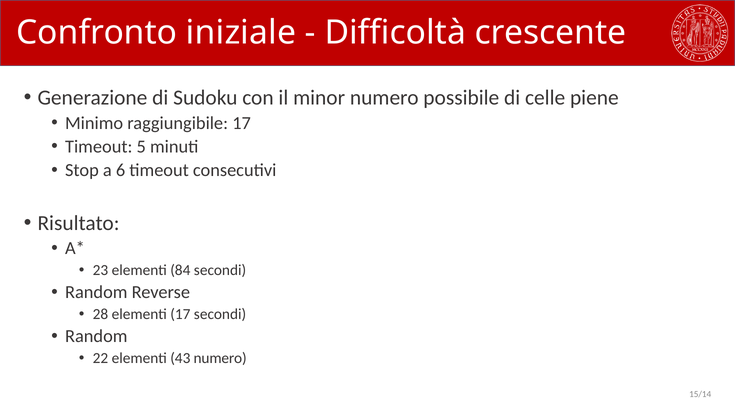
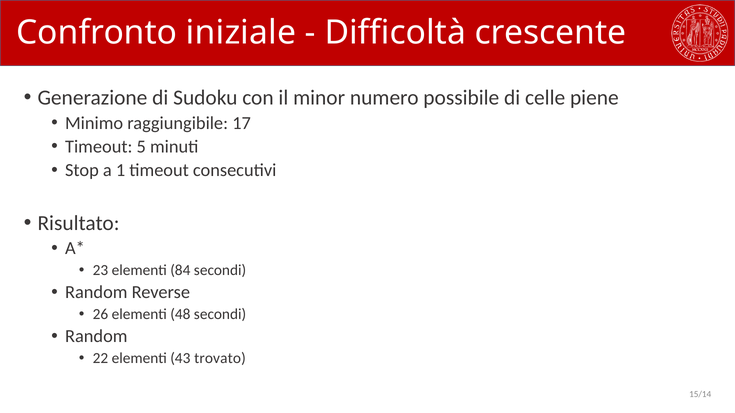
6: 6 -> 1
28: 28 -> 26
elementi 17: 17 -> 48
43 numero: numero -> trovato
